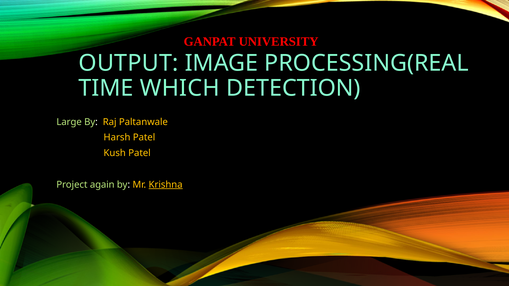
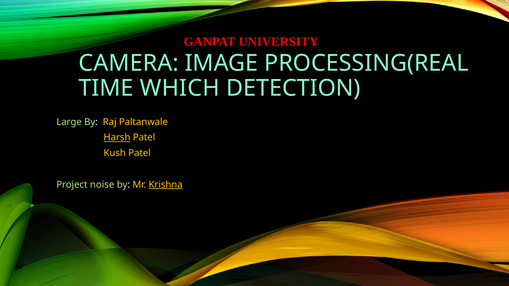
OUTPUT: OUTPUT -> CAMERA
Harsh underline: none -> present
again: again -> noise
